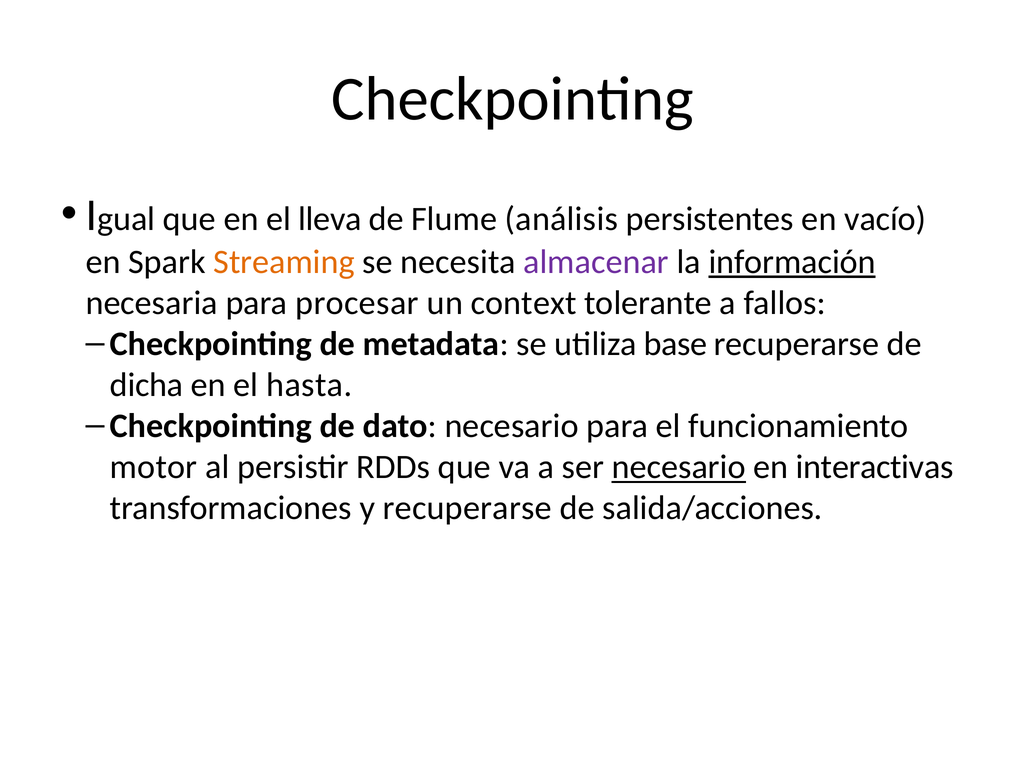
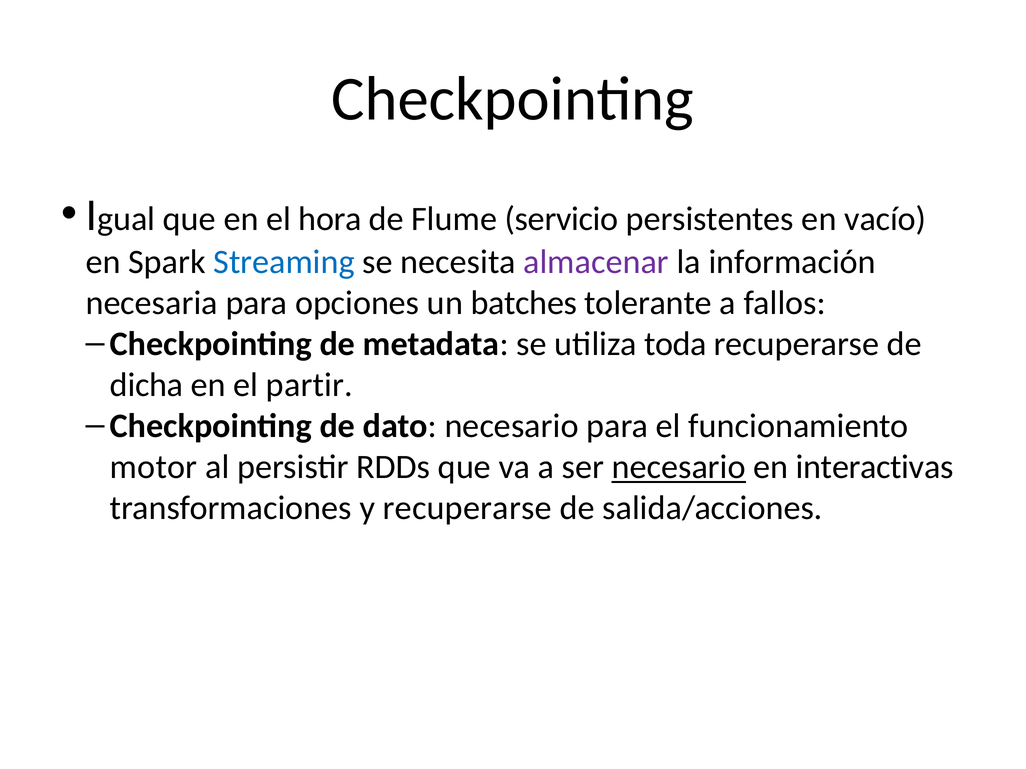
lleva: lleva -> hora
análisis: análisis -> servicio
Streaming colour: orange -> blue
información underline: present -> none
procesar: procesar -> opciones
context: context -> batches
base: base -> toda
hasta: hasta -> partir
